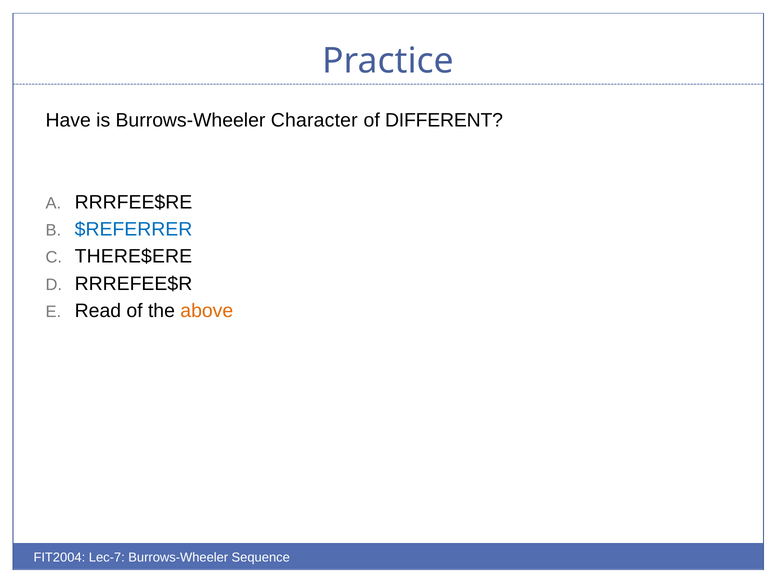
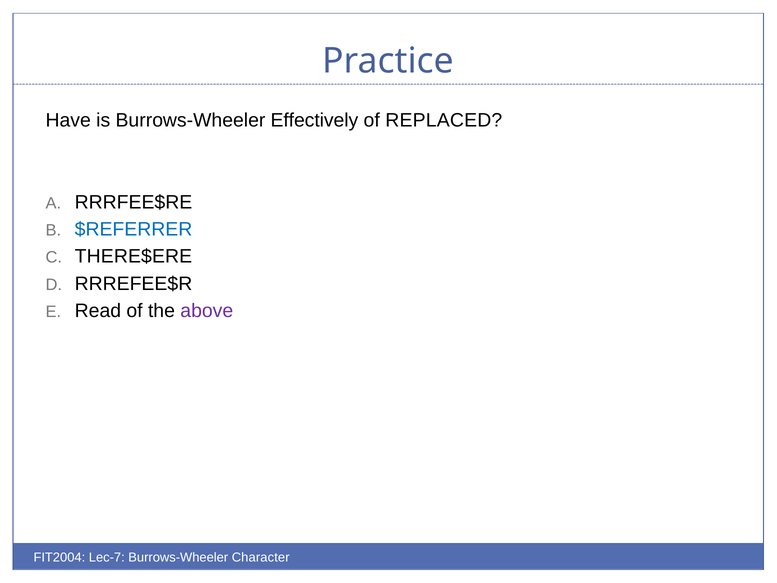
Character: Character -> Effectively
DIFFERENT: DIFFERENT -> REPLACED
above colour: orange -> purple
Sequence: Sequence -> Character
